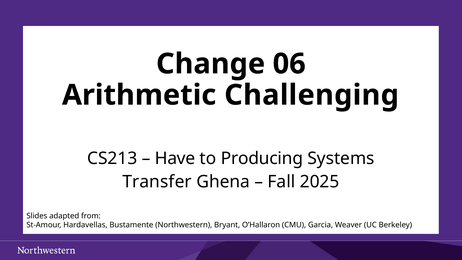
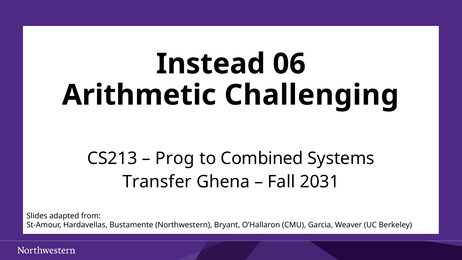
Change: Change -> Instead
Have: Have -> Prog
Producing: Producing -> Combined
2025: 2025 -> 2031
